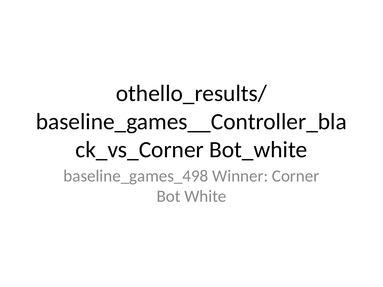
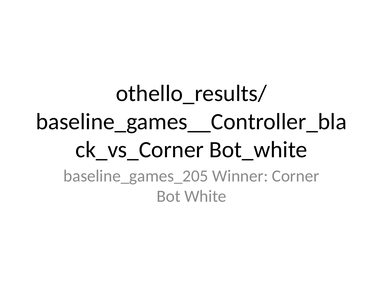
baseline_games_498: baseline_games_498 -> baseline_games_205
